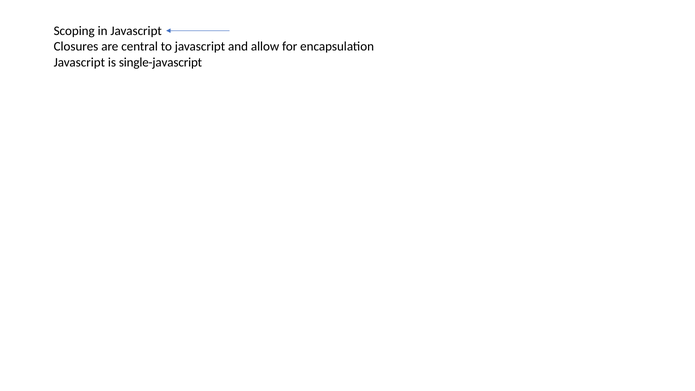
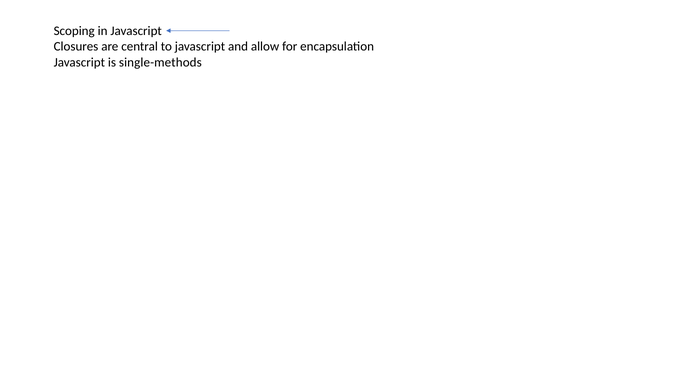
single-javascript: single-javascript -> single-methods
